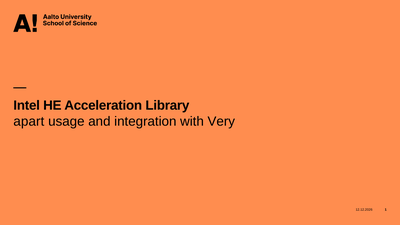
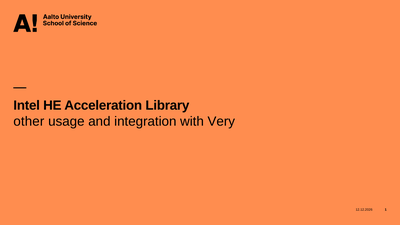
apart: apart -> other
